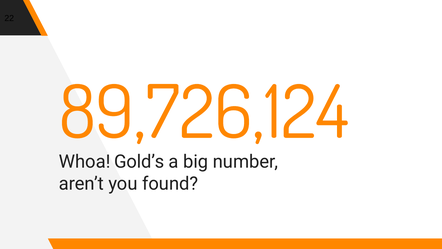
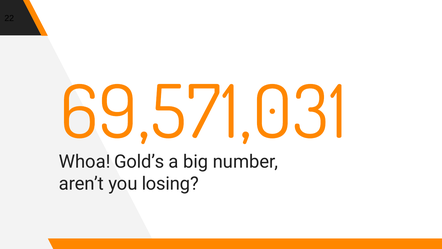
89,726,124: 89,726,124 -> 69,571,031
found: found -> losing
